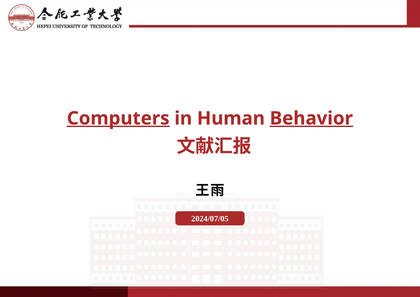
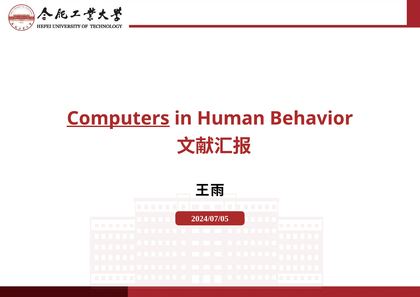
Behavior underline: present -> none
